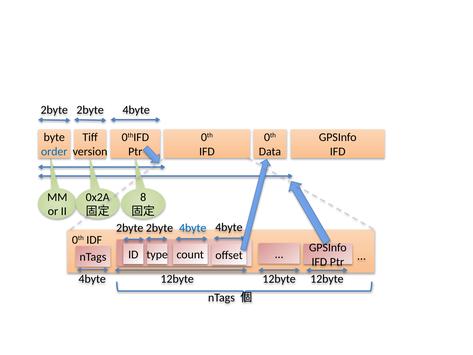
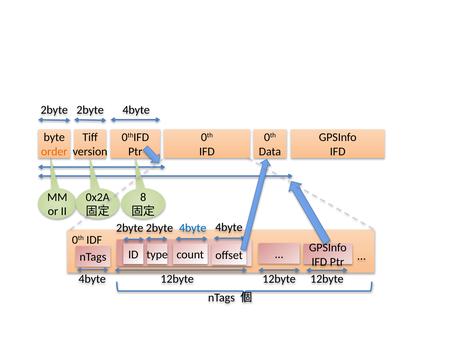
order colour: blue -> orange
